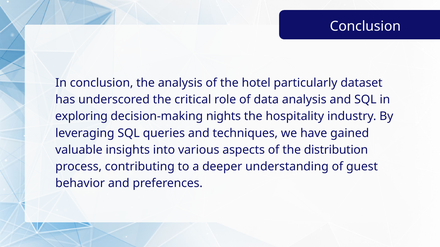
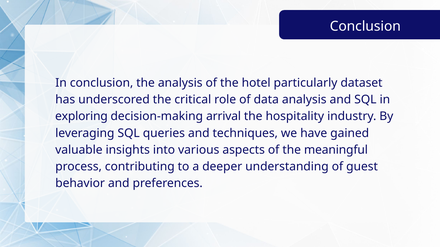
nights: nights -> arrival
distribution: distribution -> meaningful
